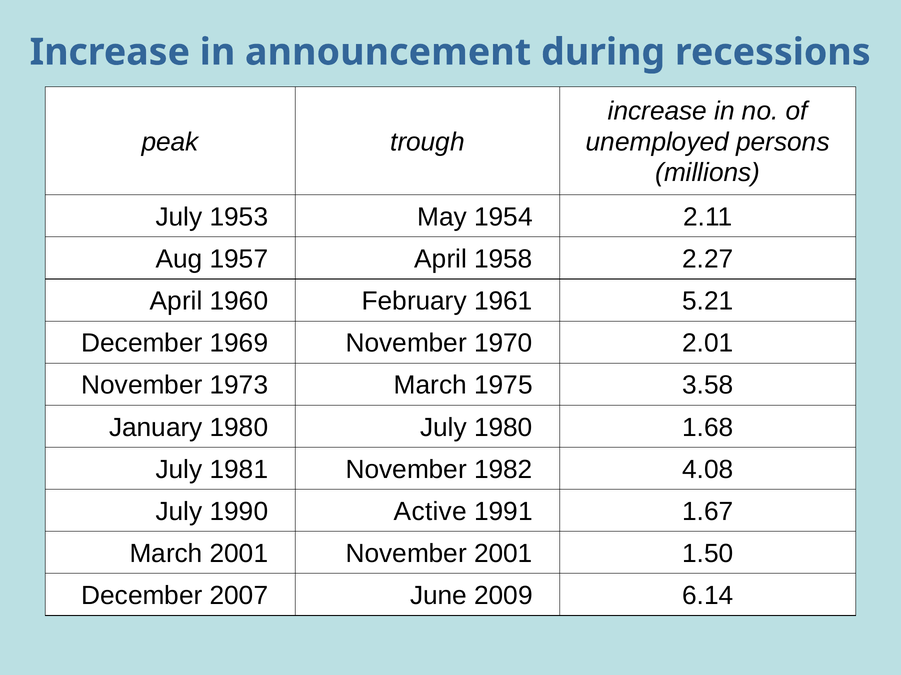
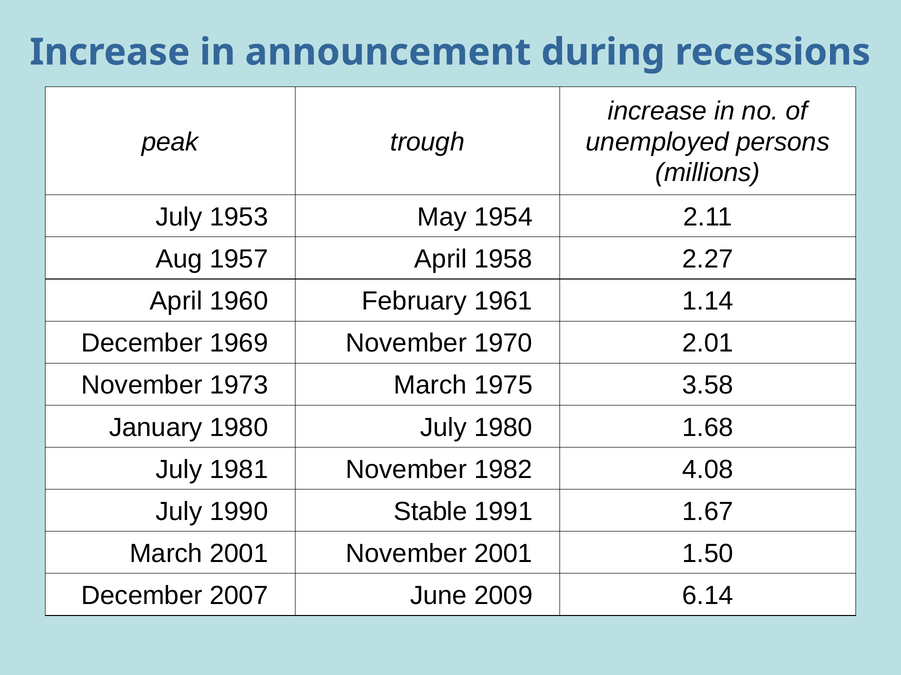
5.21: 5.21 -> 1.14
Active: Active -> Stable
